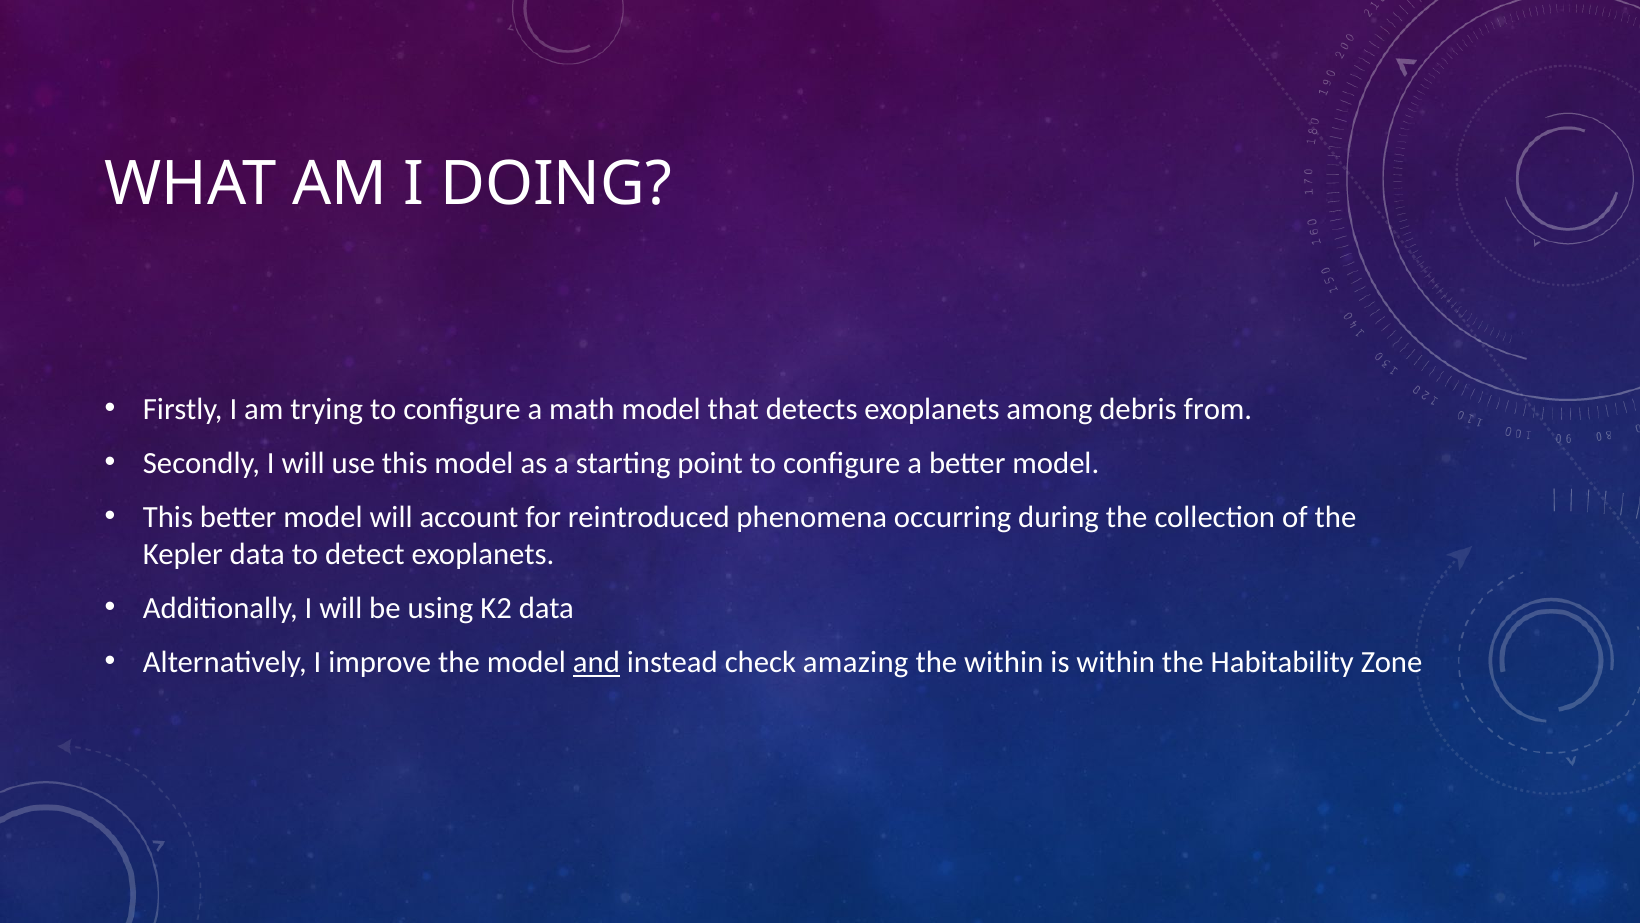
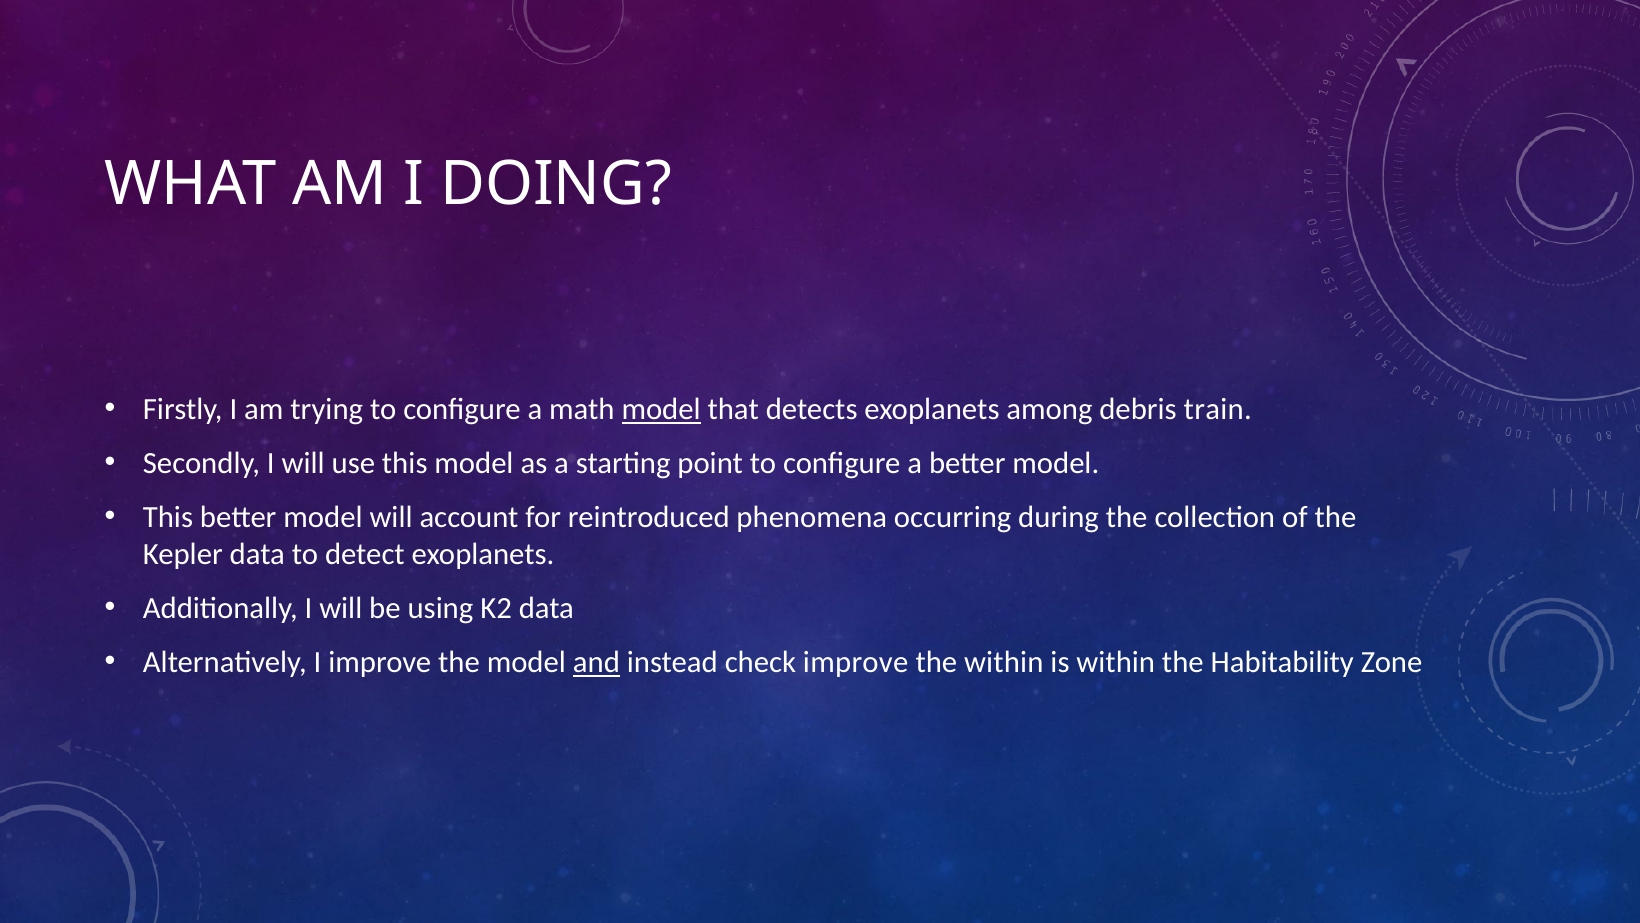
model at (661, 409) underline: none -> present
from: from -> train
check amazing: amazing -> improve
